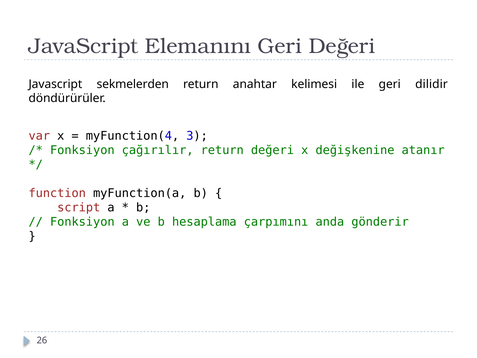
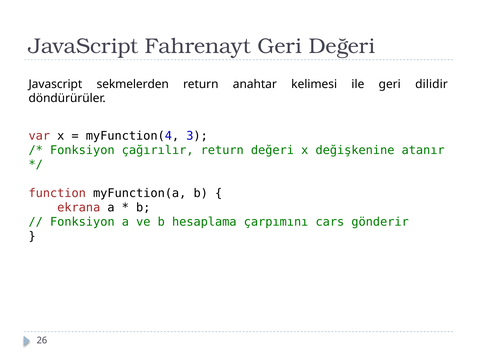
Elemanını: Elemanını -> Fahrenayt
script: script -> ekrana
anda: anda -> cars
